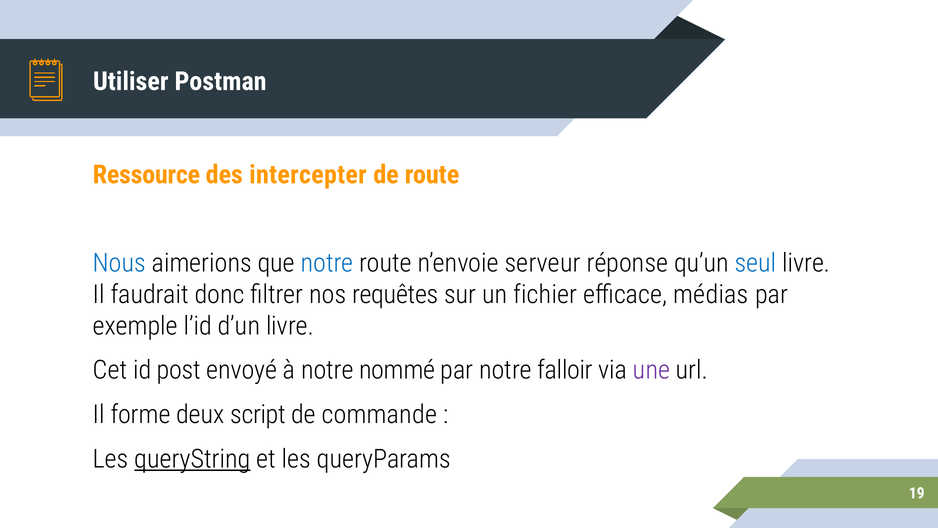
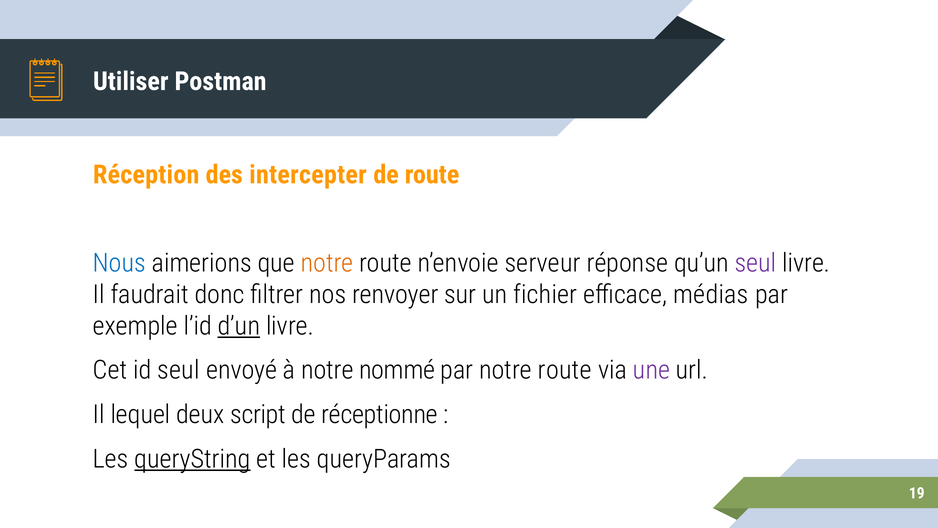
Ressource: Ressource -> Réception
notre at (327, 263) colour: blue -> orange
seul at (756, 263) colour: blue -> purple
requêtes: requêtes -> renvoyer
d’un underline: none -> present
id post: post -> seul
par notre falloir: falloir -> route
forme: forme -> lequel
commande: commande -> réceptionne
